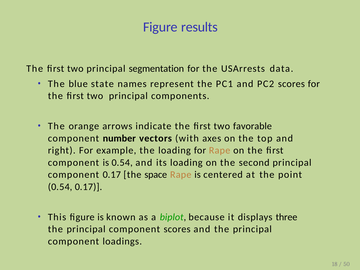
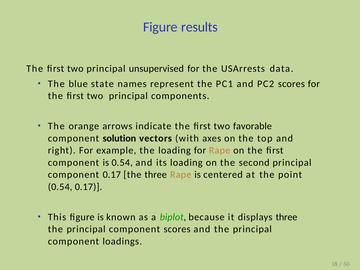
segmentation: segmentation -> unsupervised
number: number -> solution
the space: space -> three
